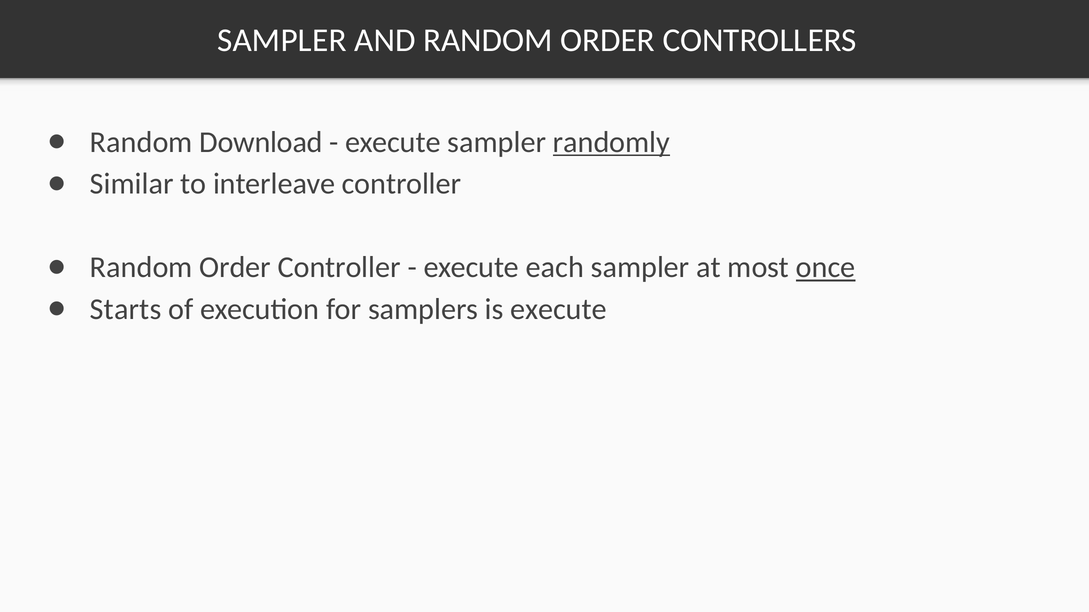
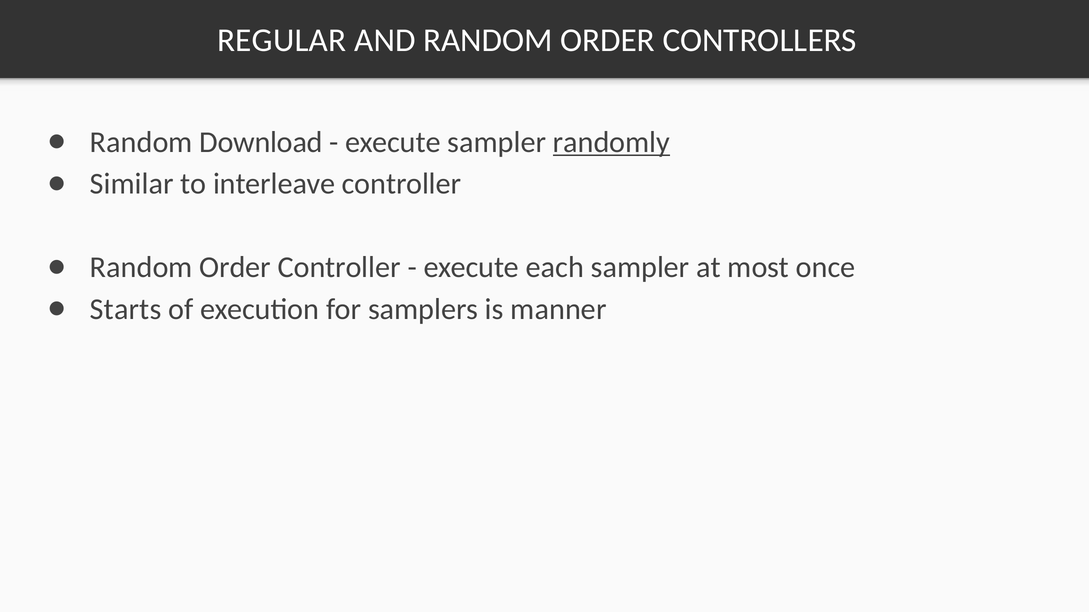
SAMPLER at (282, 40): SAMPLER -> REGULAR
once underline: present -> none
is execute: execute -> manner
